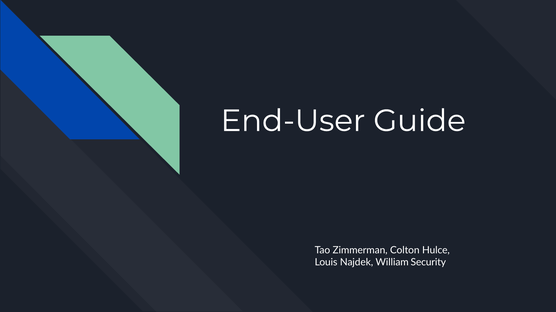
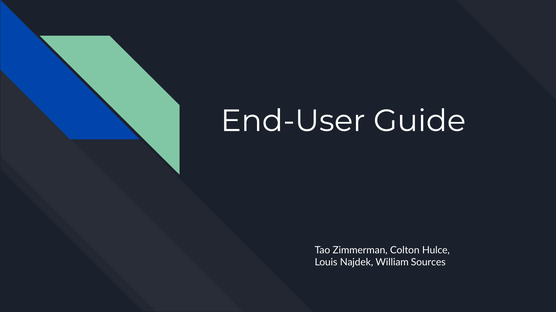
Security: Security -> Sources
